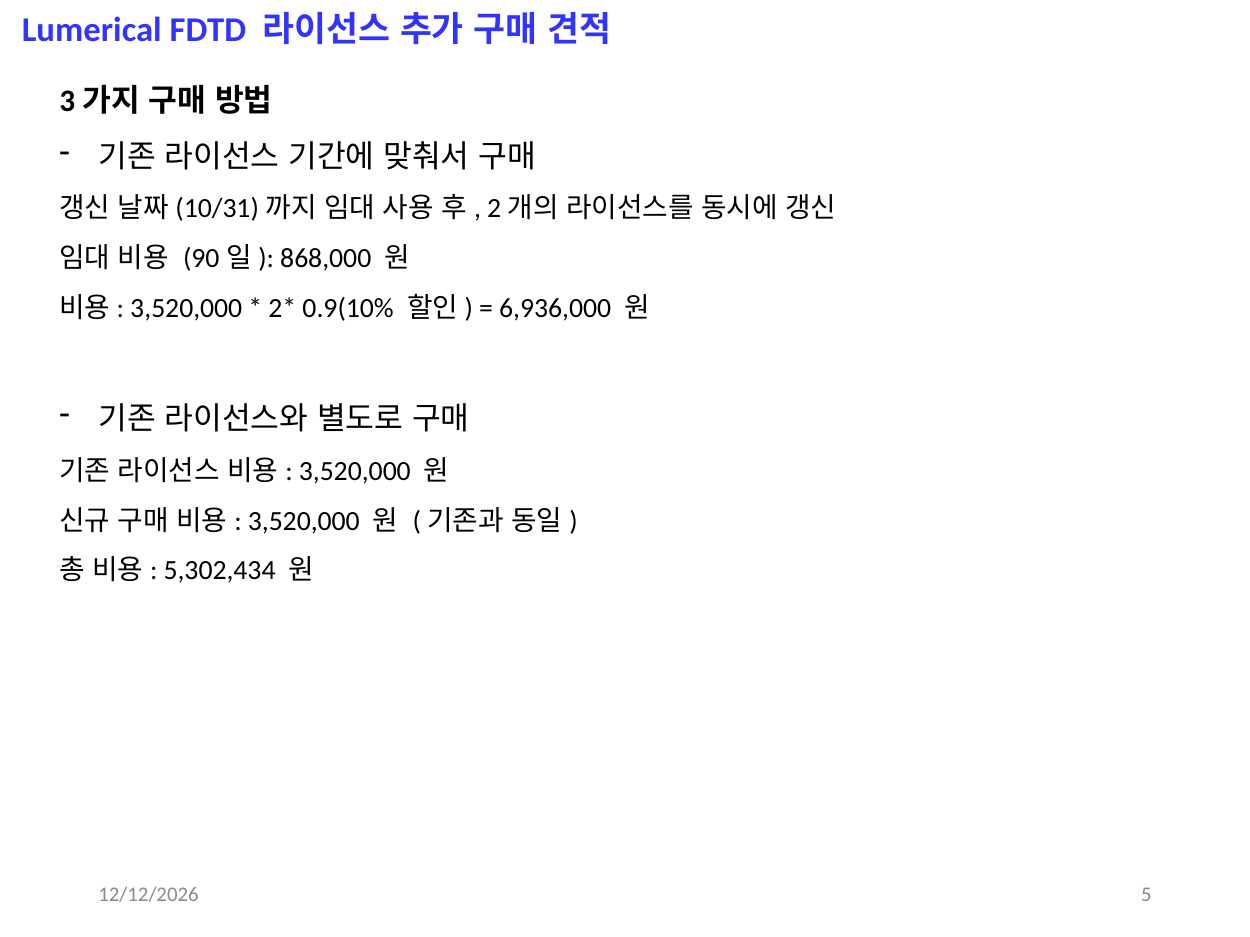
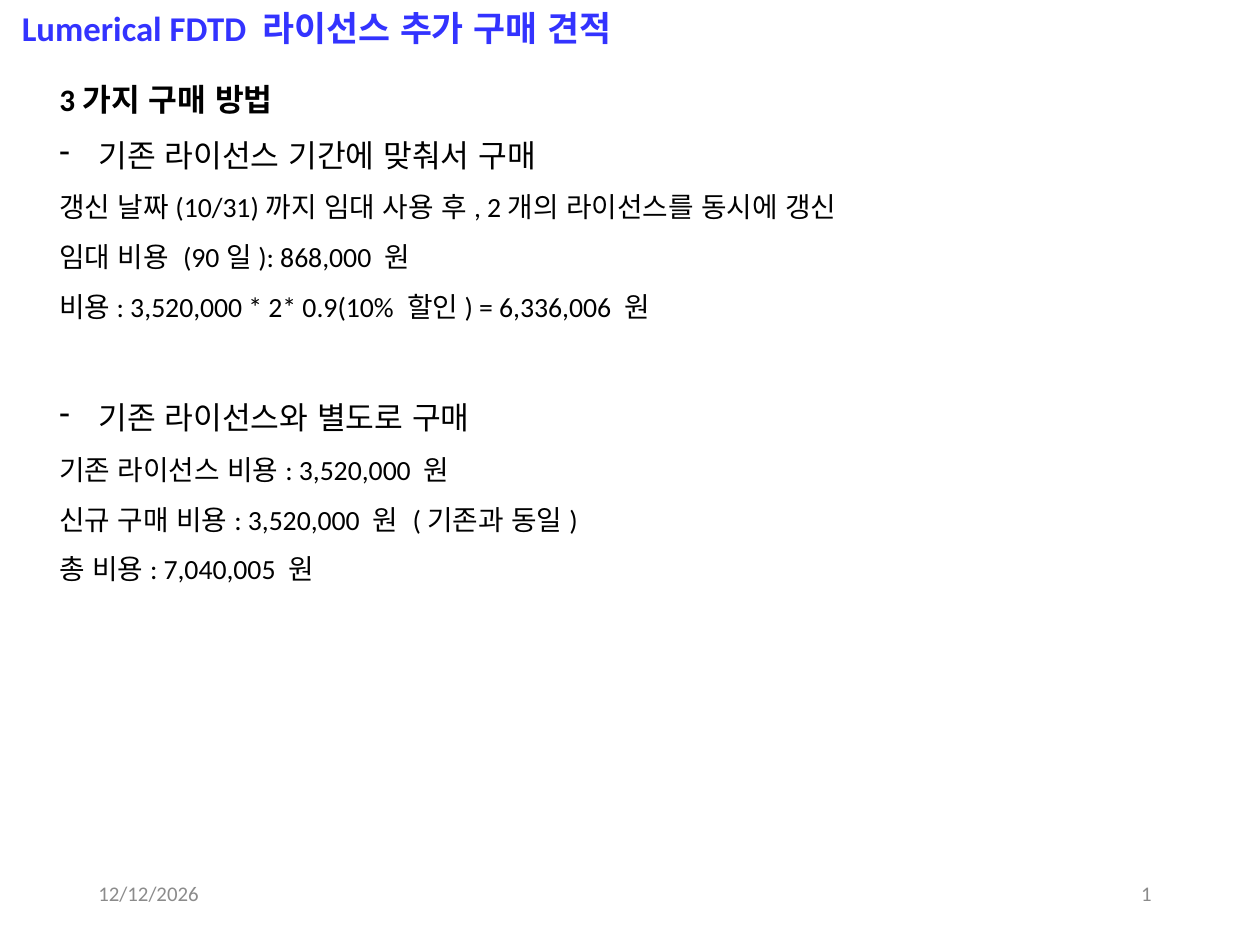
6,936,000: 6,936,000 -> 6,336,006
5,302,434: 5,302,434 -> 7,040,005
5: 5 -> 1
